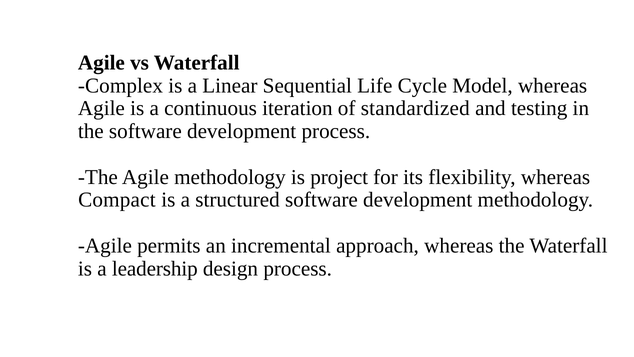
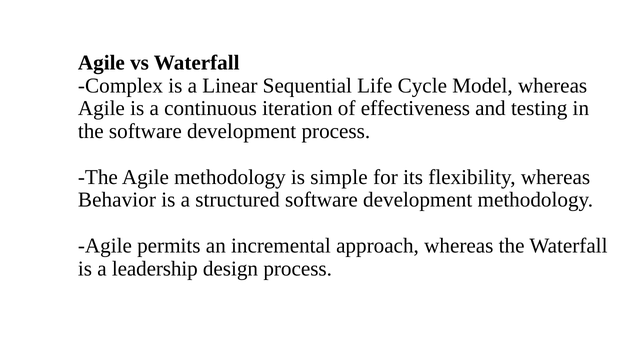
standardized: standardized -> effectiveness
project: project -> simple
Compact: Compact -> Behavior
